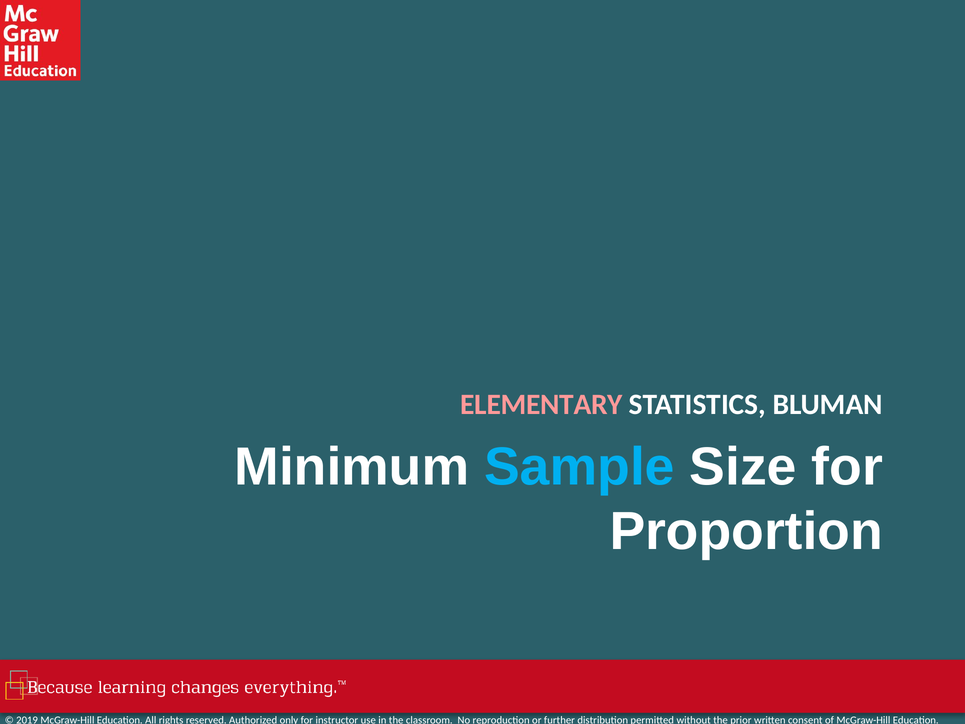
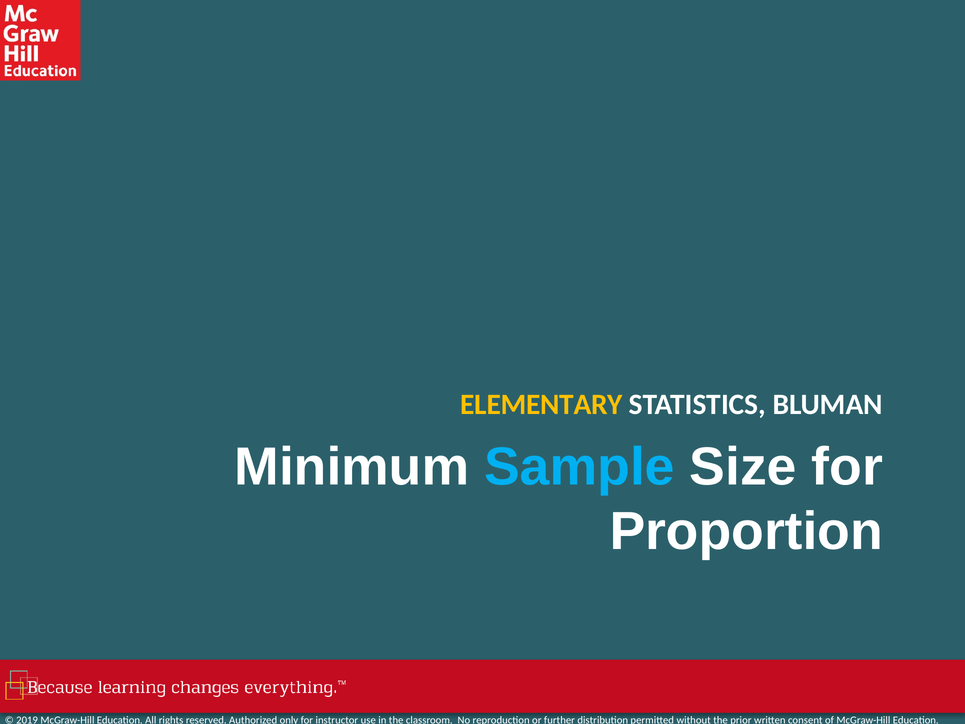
ELEMENTARY colour: pink -> yellow
